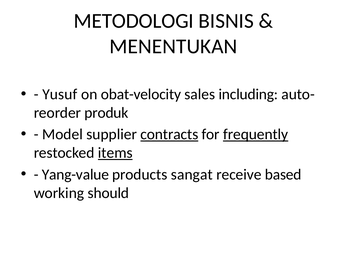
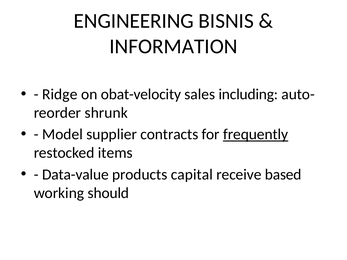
METODOLOGI: METODOLOGI -> ENGINEERING
MENENTUKAN: MENENTUKAN -> INFORMATION
Yusuf: Yusuf -> Ridge
produk: produk -> shrunk
contracts underline: present -> none
items underline: present -> none
Yang-value: Yang-value -> Data-value
sangat: sangat -> capital
